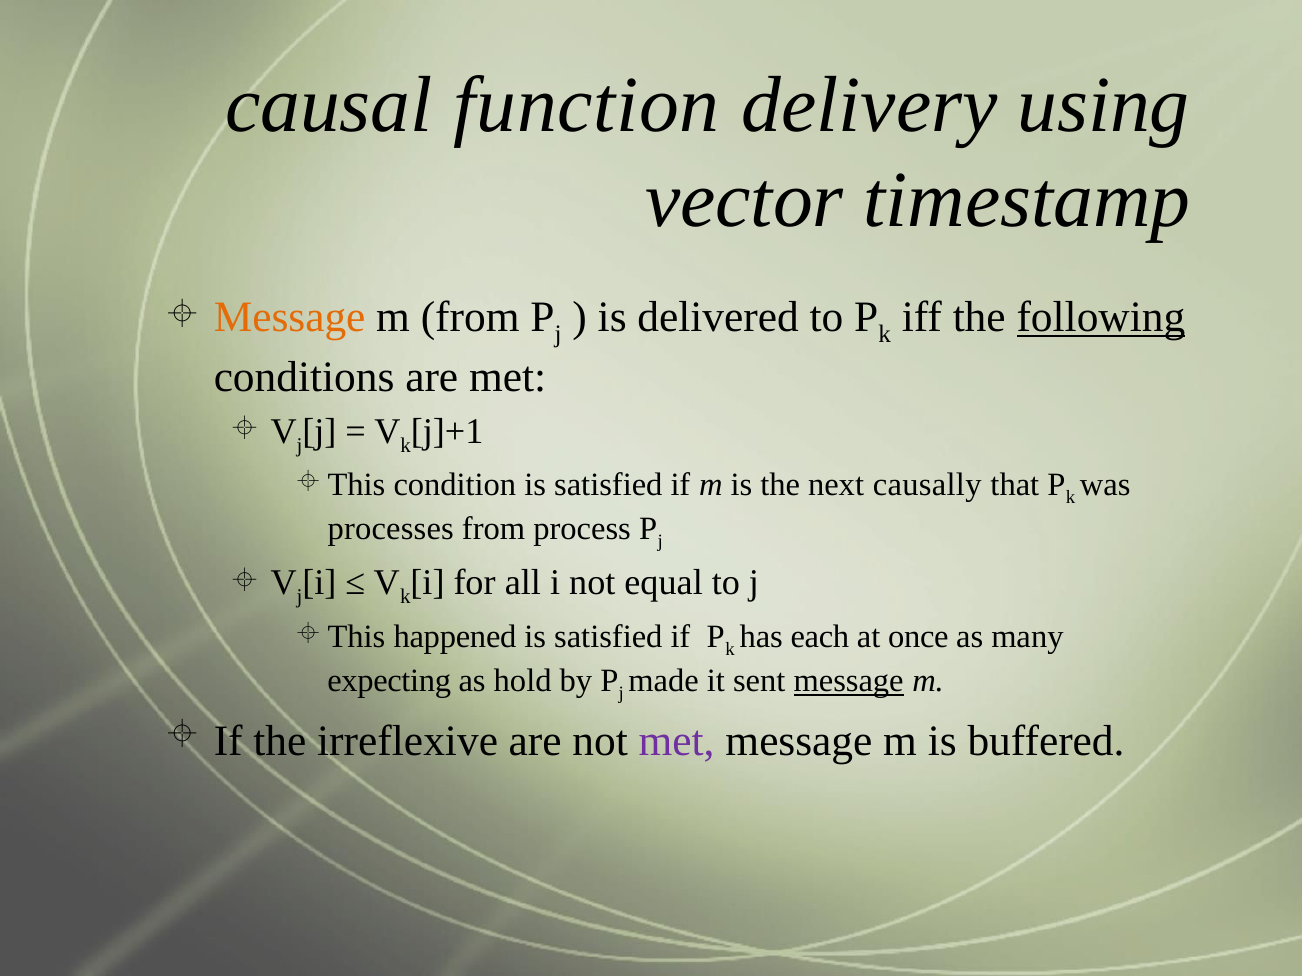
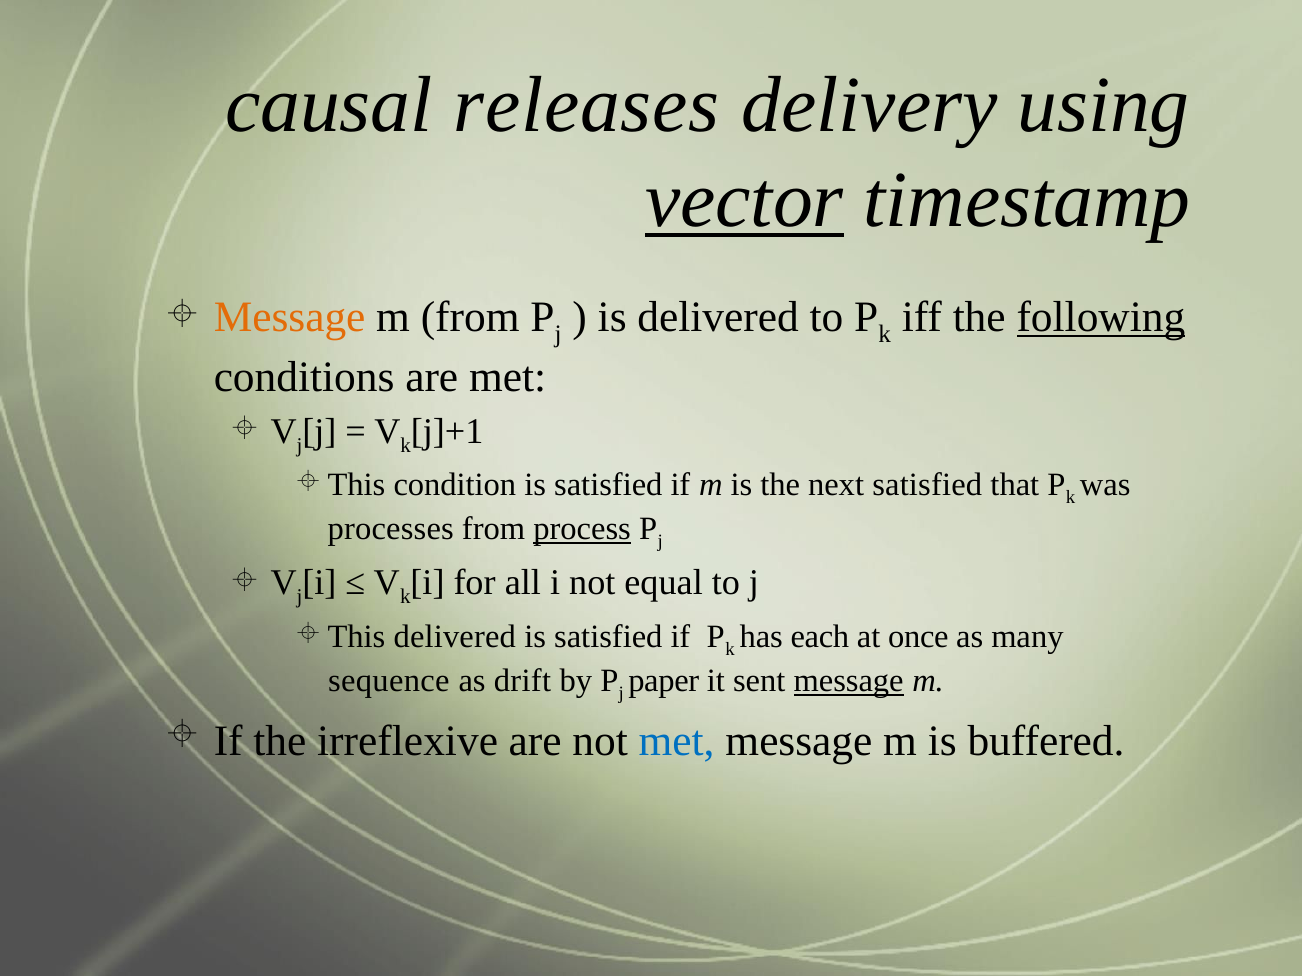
function: function -> releases
vector underline: none -> present
next causally: causally -> satisfied
process underline: none -> present
happened at (455, 637): happened -> delivered
expecting: expecting -> sequence
hold: hold -> drift
made: made -> paper
met at (677, 741) colour: purple -> blue
